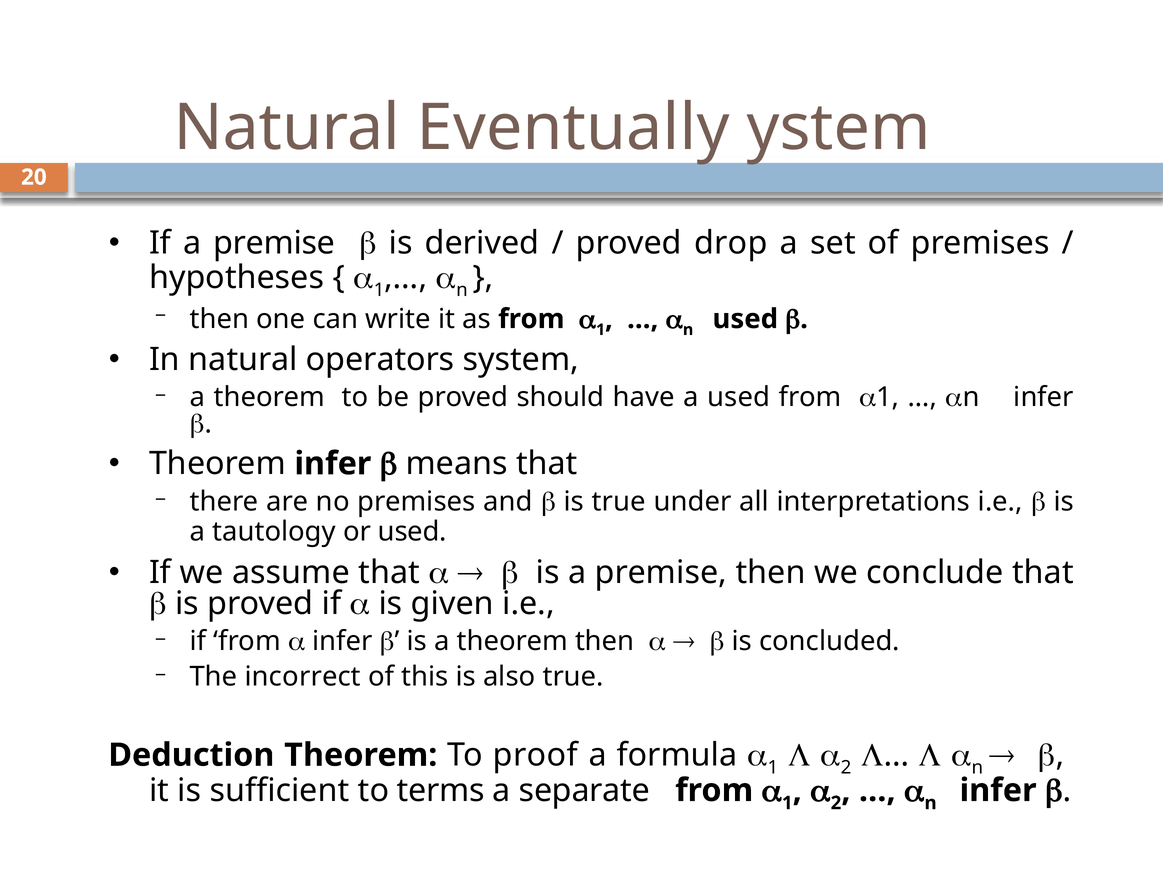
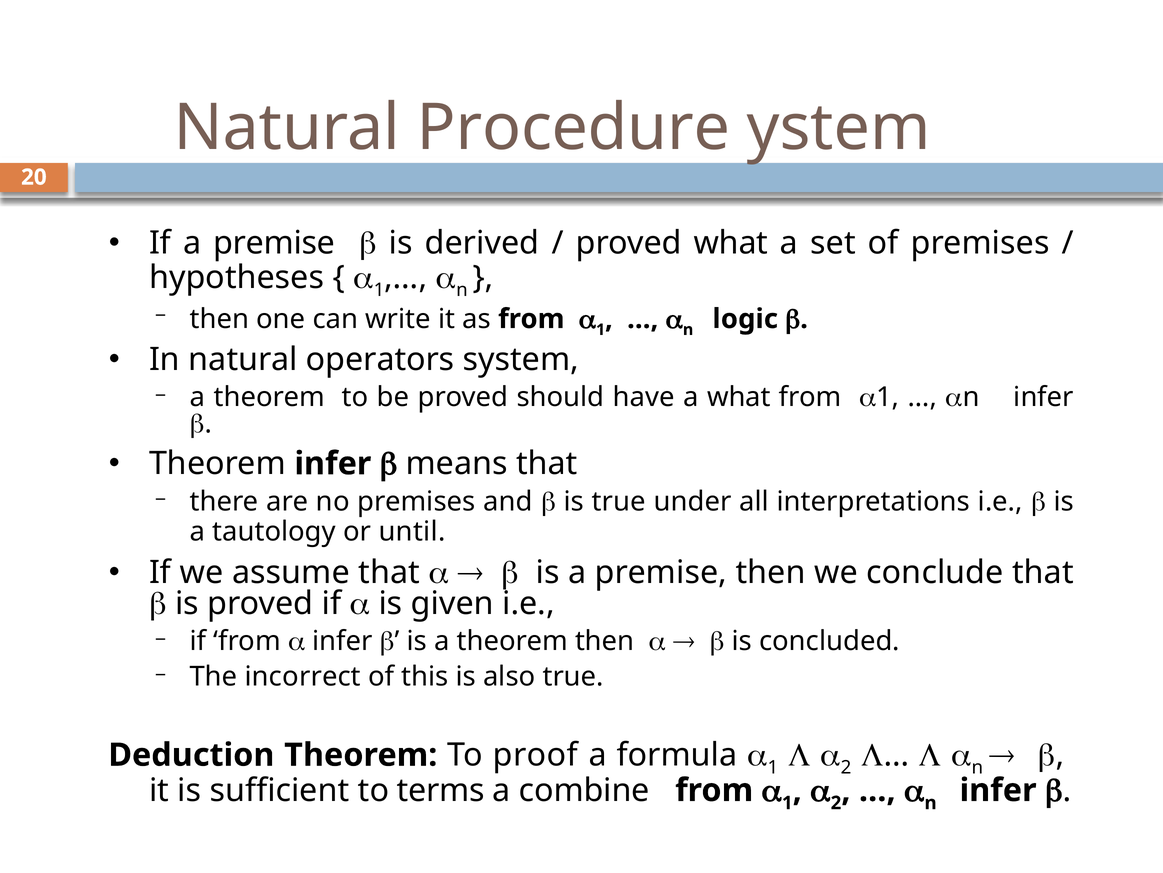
Eventually: Eventually -> Procedure
proved drop: drop -> what
used at (745, 319): used -> logic
a used: used -> what
or used: used -> until
separate: separate -> combine
